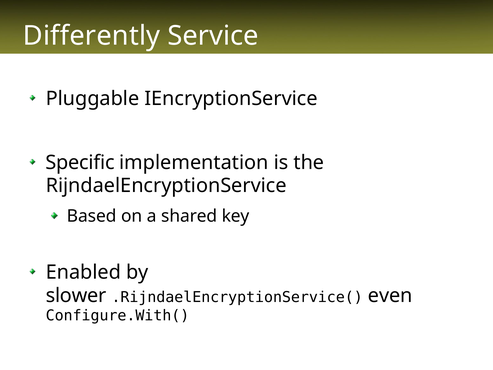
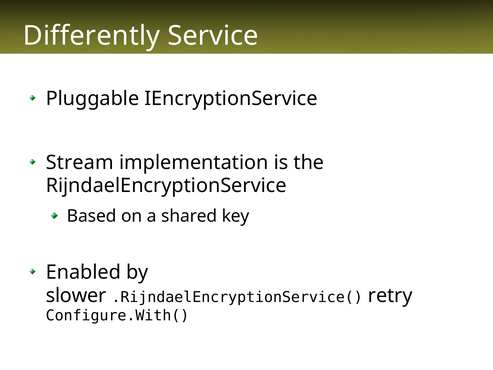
Specific: Specific -> Stream
even: even -> retry
